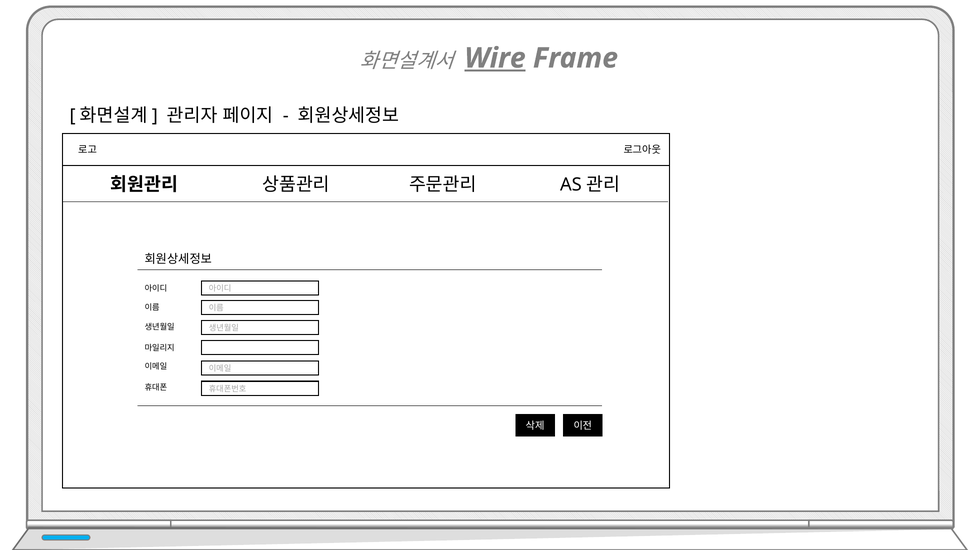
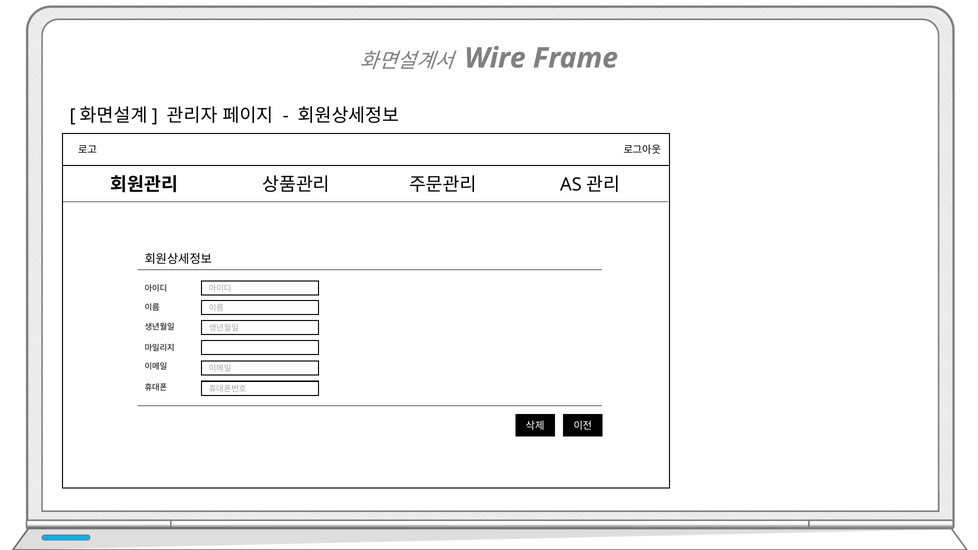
Wire underline: present -> none
